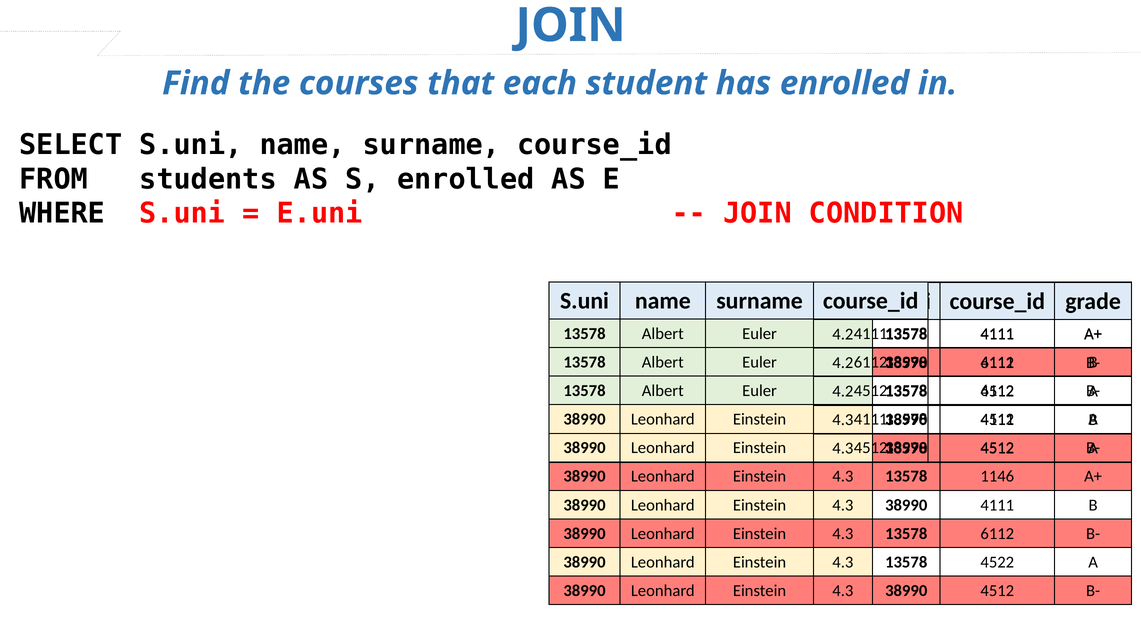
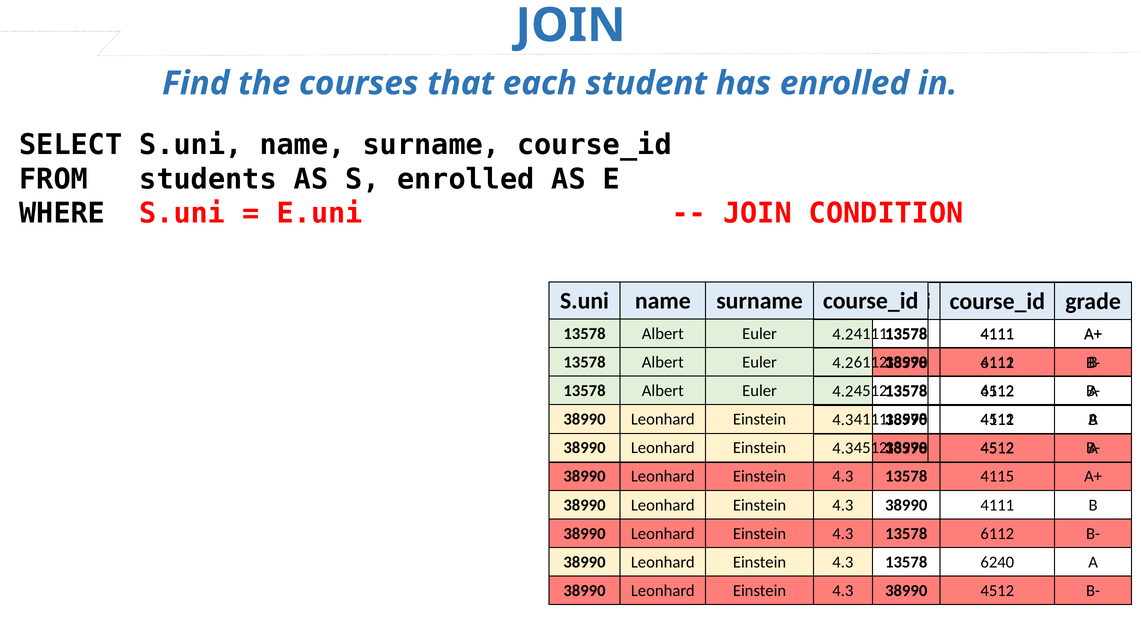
1146: 1146 -> 4115
4522: 4522 -> 6240
